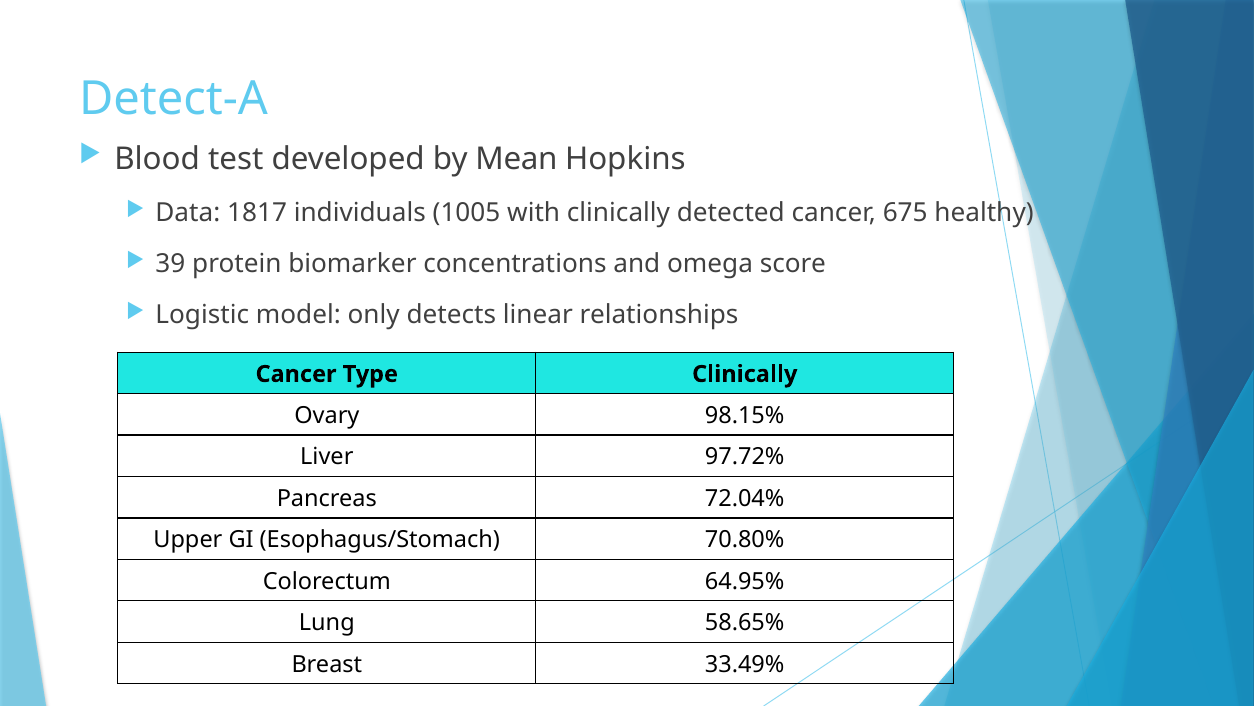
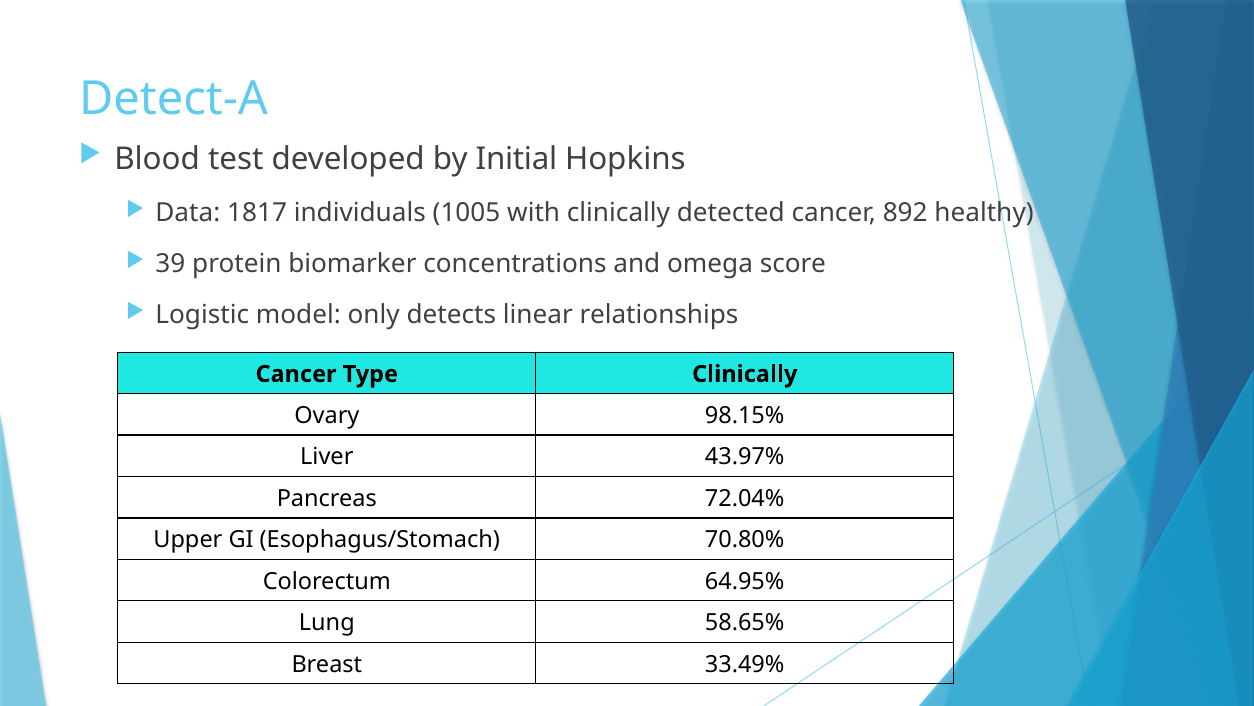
Mean: Mean -> Initial
675: 675 -> 892
97.72%: 97.72% -> 43.97%
